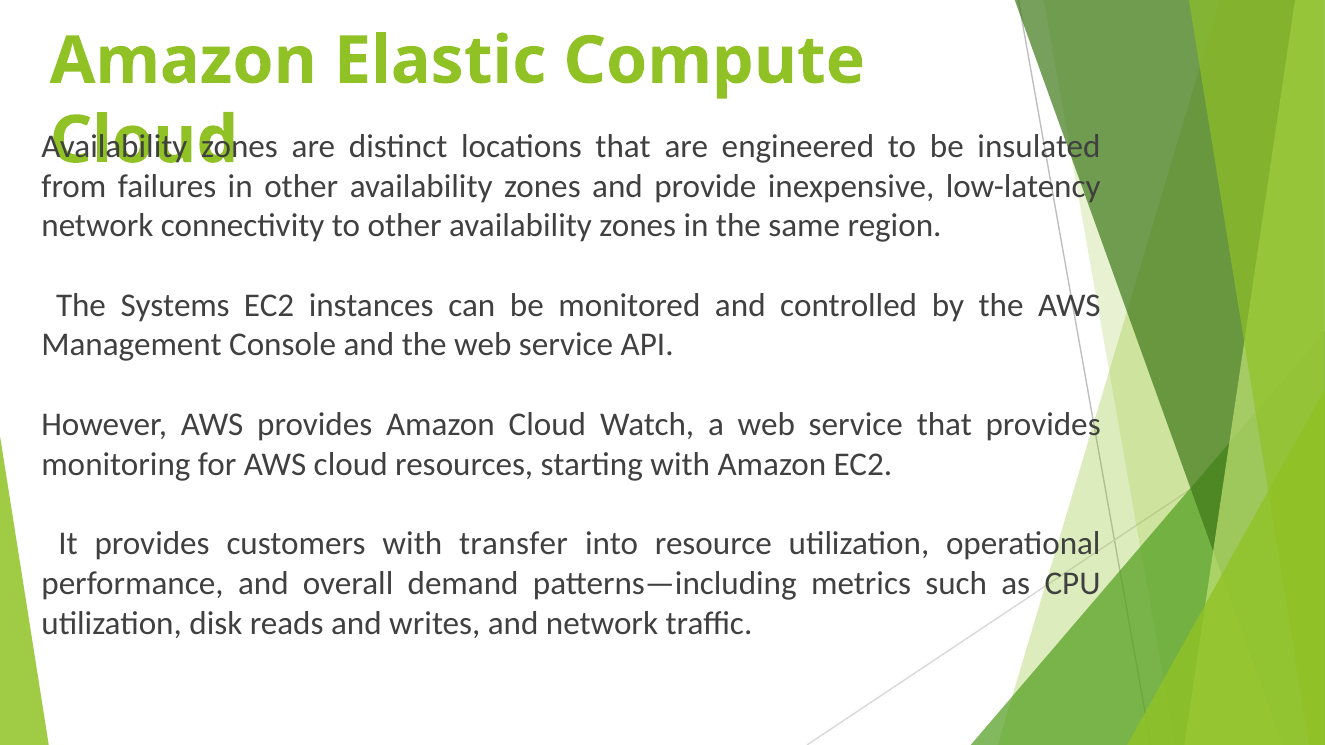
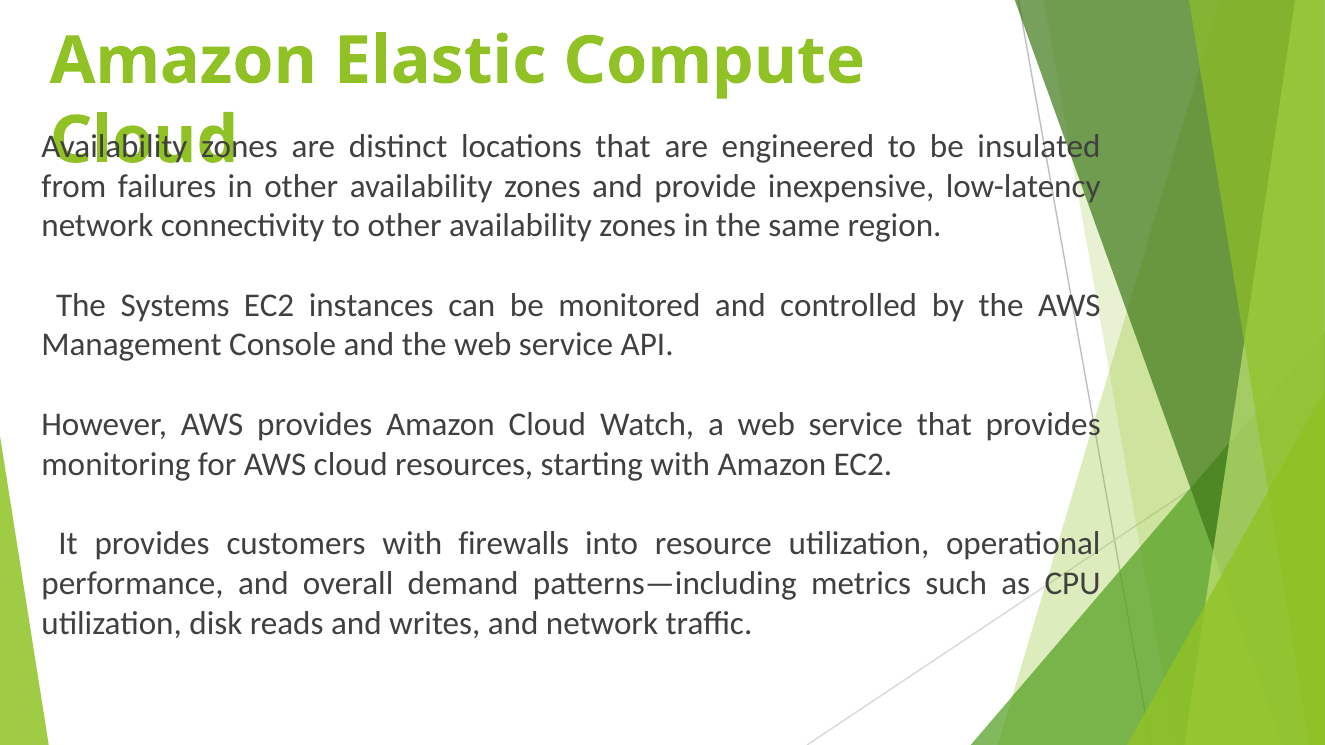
transfer: transfer -> firewalls
